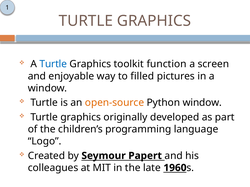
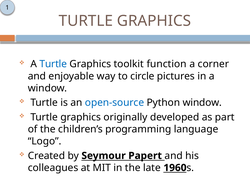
screen: screen -> corner
filled: filled -> circle
open-source colour: orange -> blue
